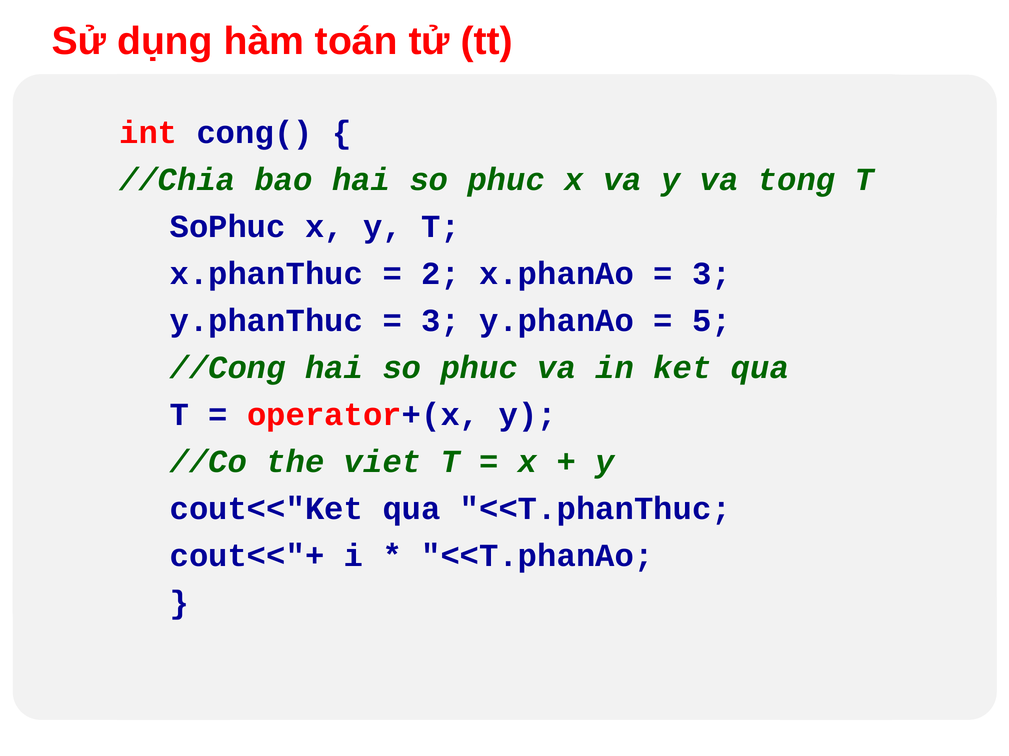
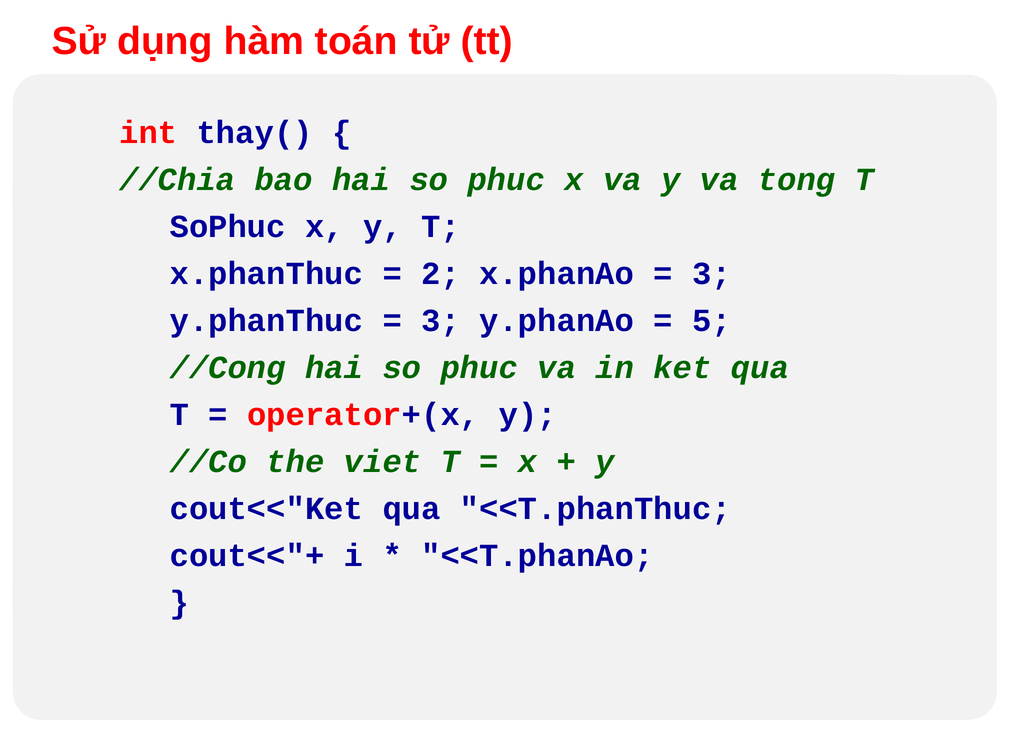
cong(: cong( -> thay(
